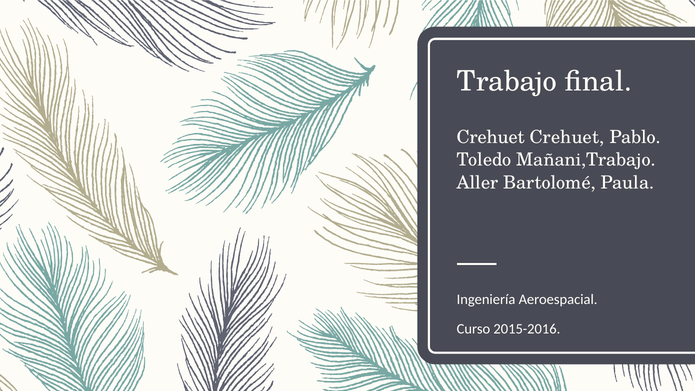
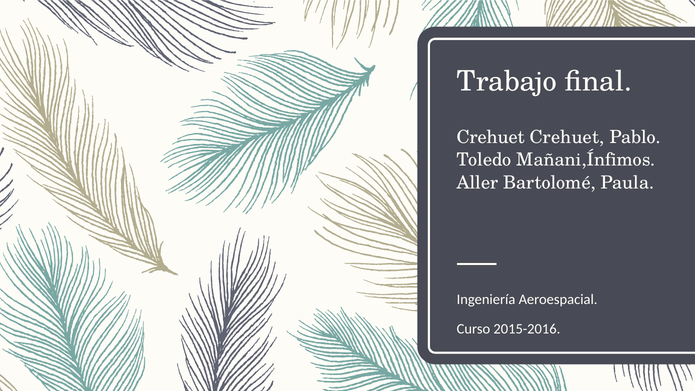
Mañani,Trabajo: Mañani,Trabajo -> Mañani,Ínfimos
